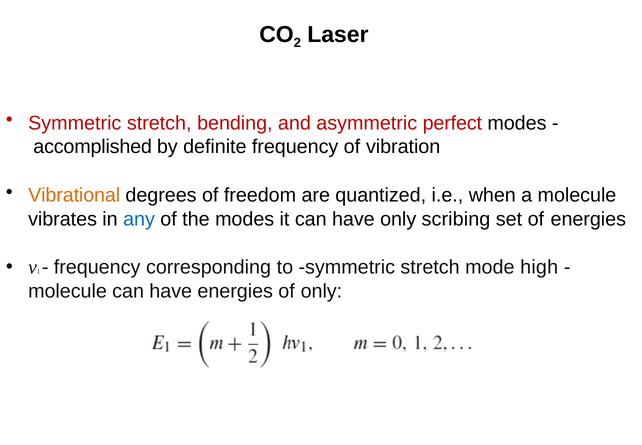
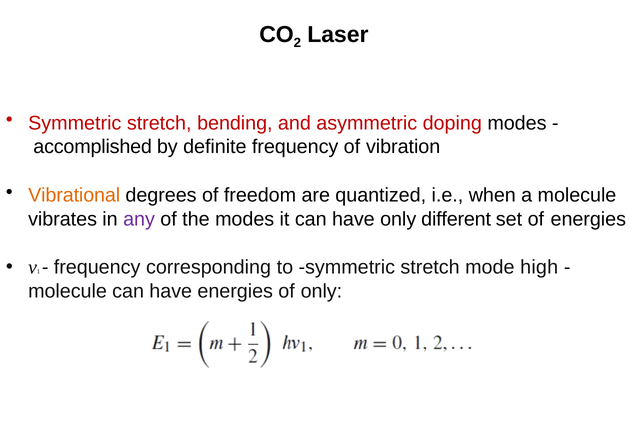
perfect: perfect -> doping
any colour: blue -> purple
scribing: scribing -> different
